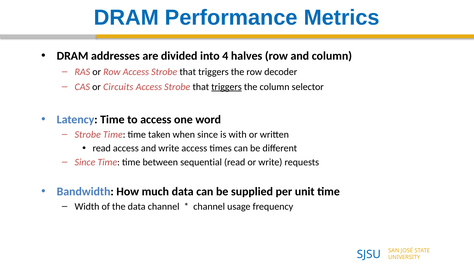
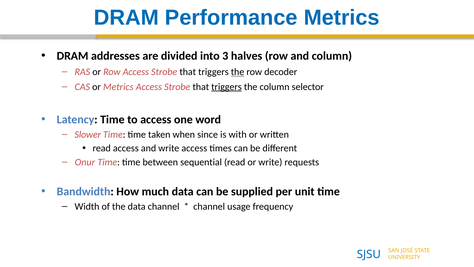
4: 4 -> 3
the at (238, 72) underline: none -> present
or Circuits: Circuits -> Metrics
Strobe at (88, 134): Strobe -> Slower
Since at (85, 162): Since -> Onur
